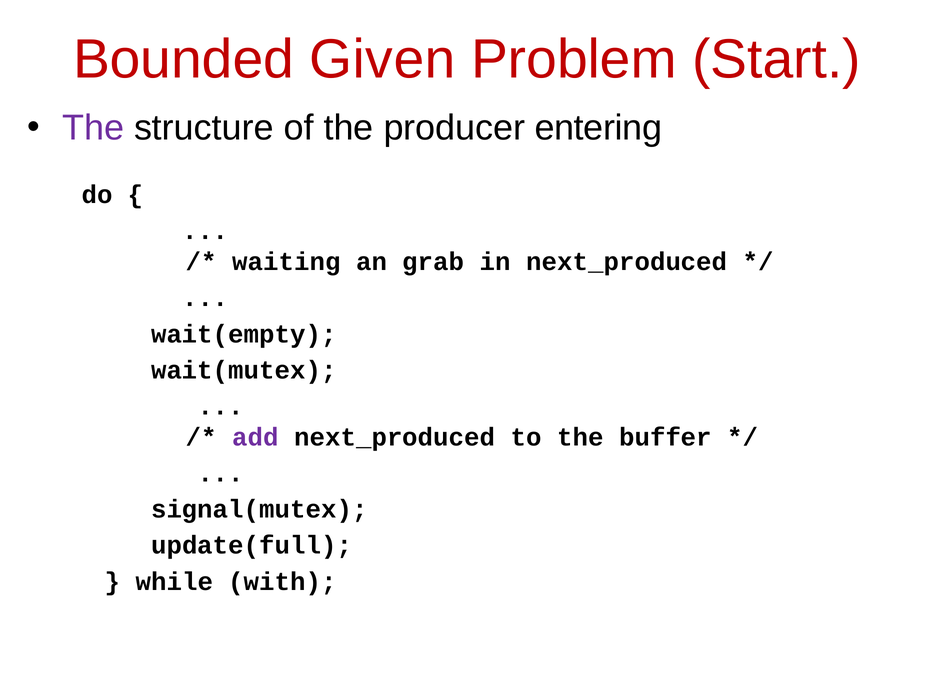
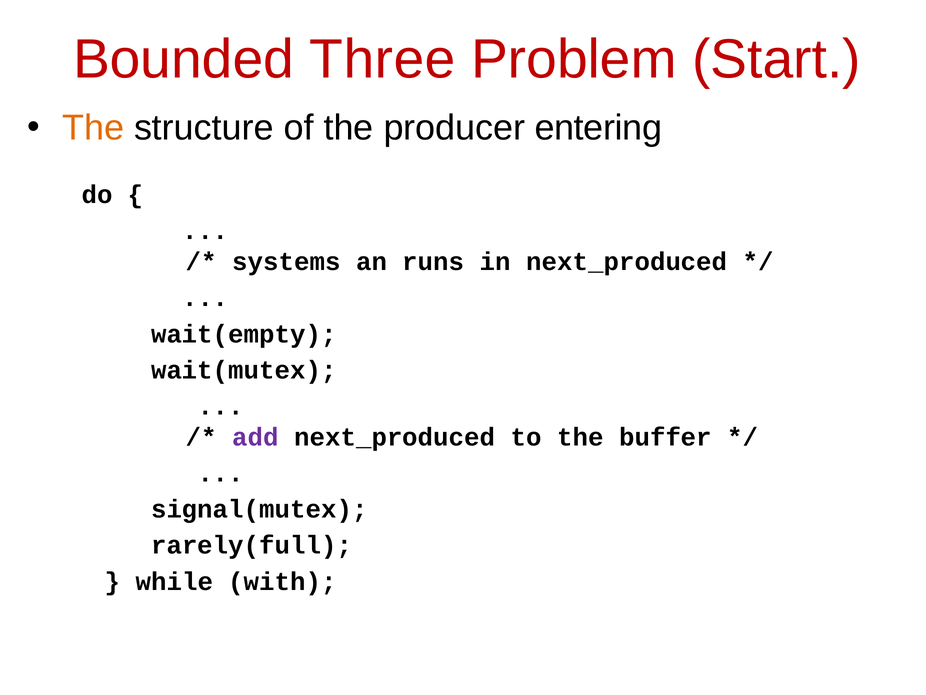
Given: Given -> Three
The at (93, 128) colour: purple -> orange
waiting: waiting -> systems
grab: grab -> runs
update(full: update(full -> rarely(full
